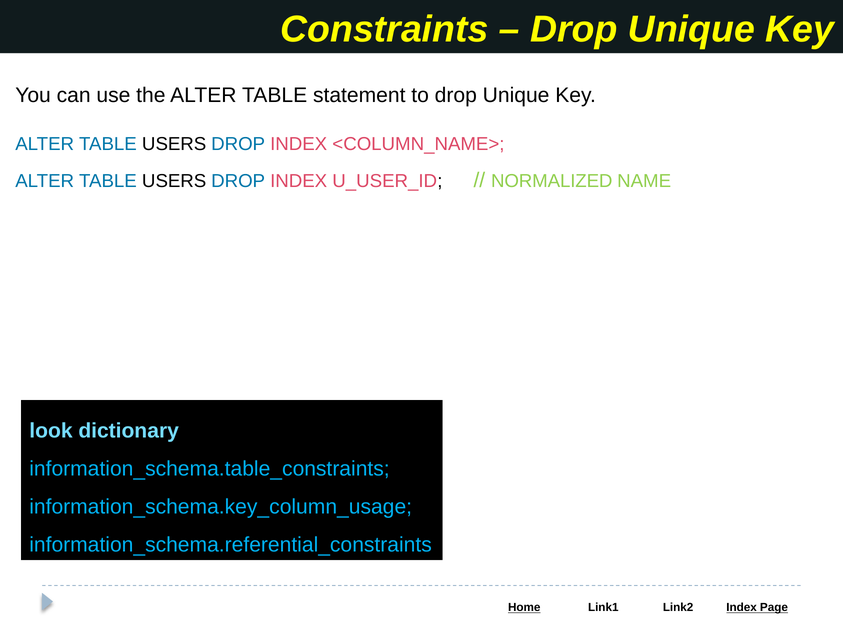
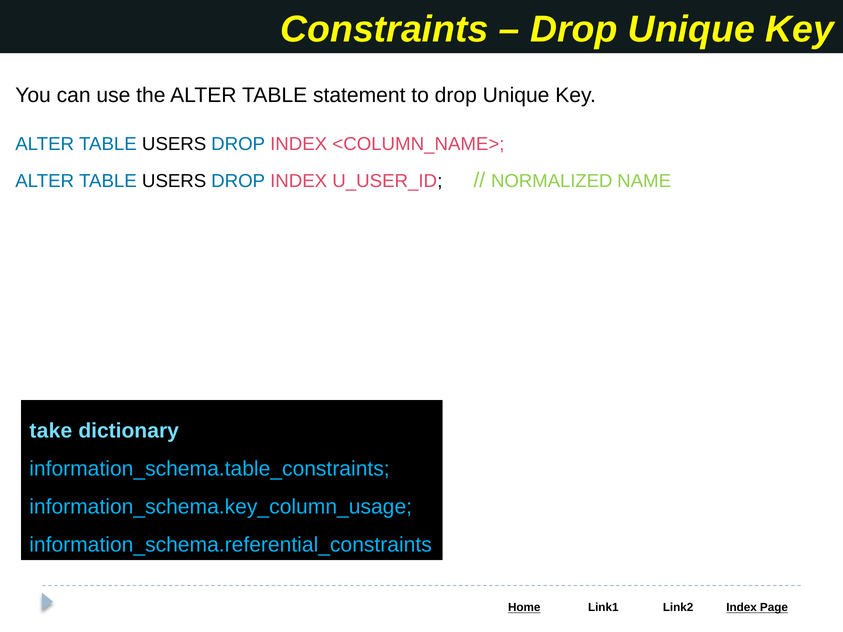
look: look -> take
